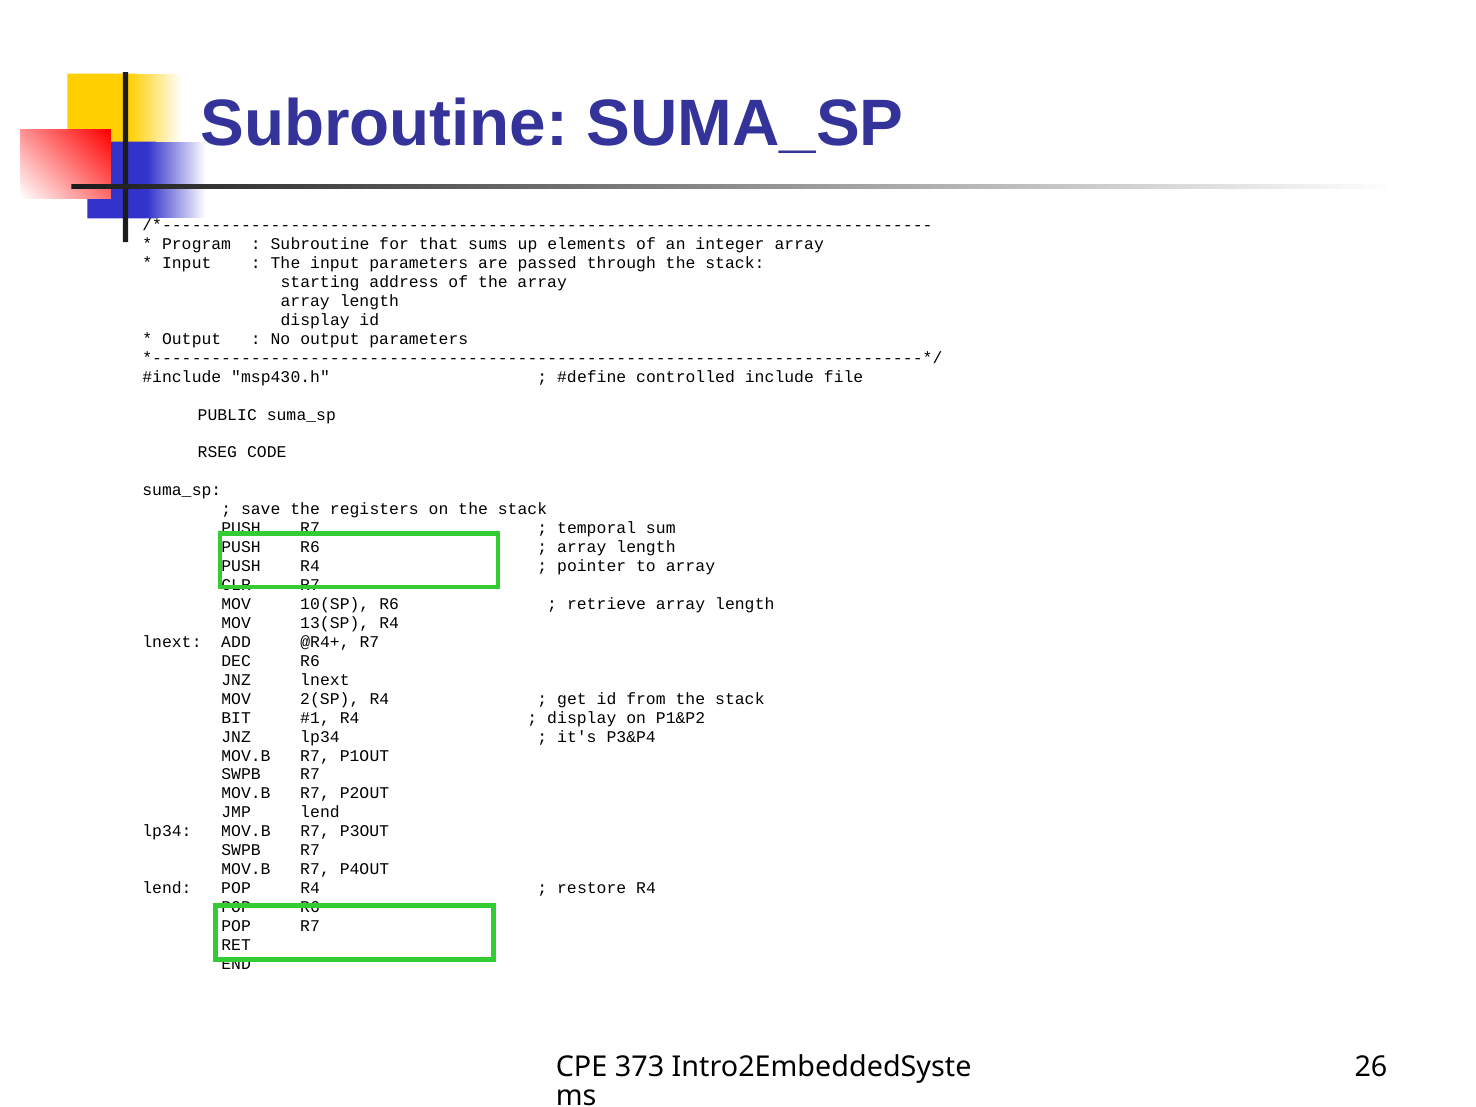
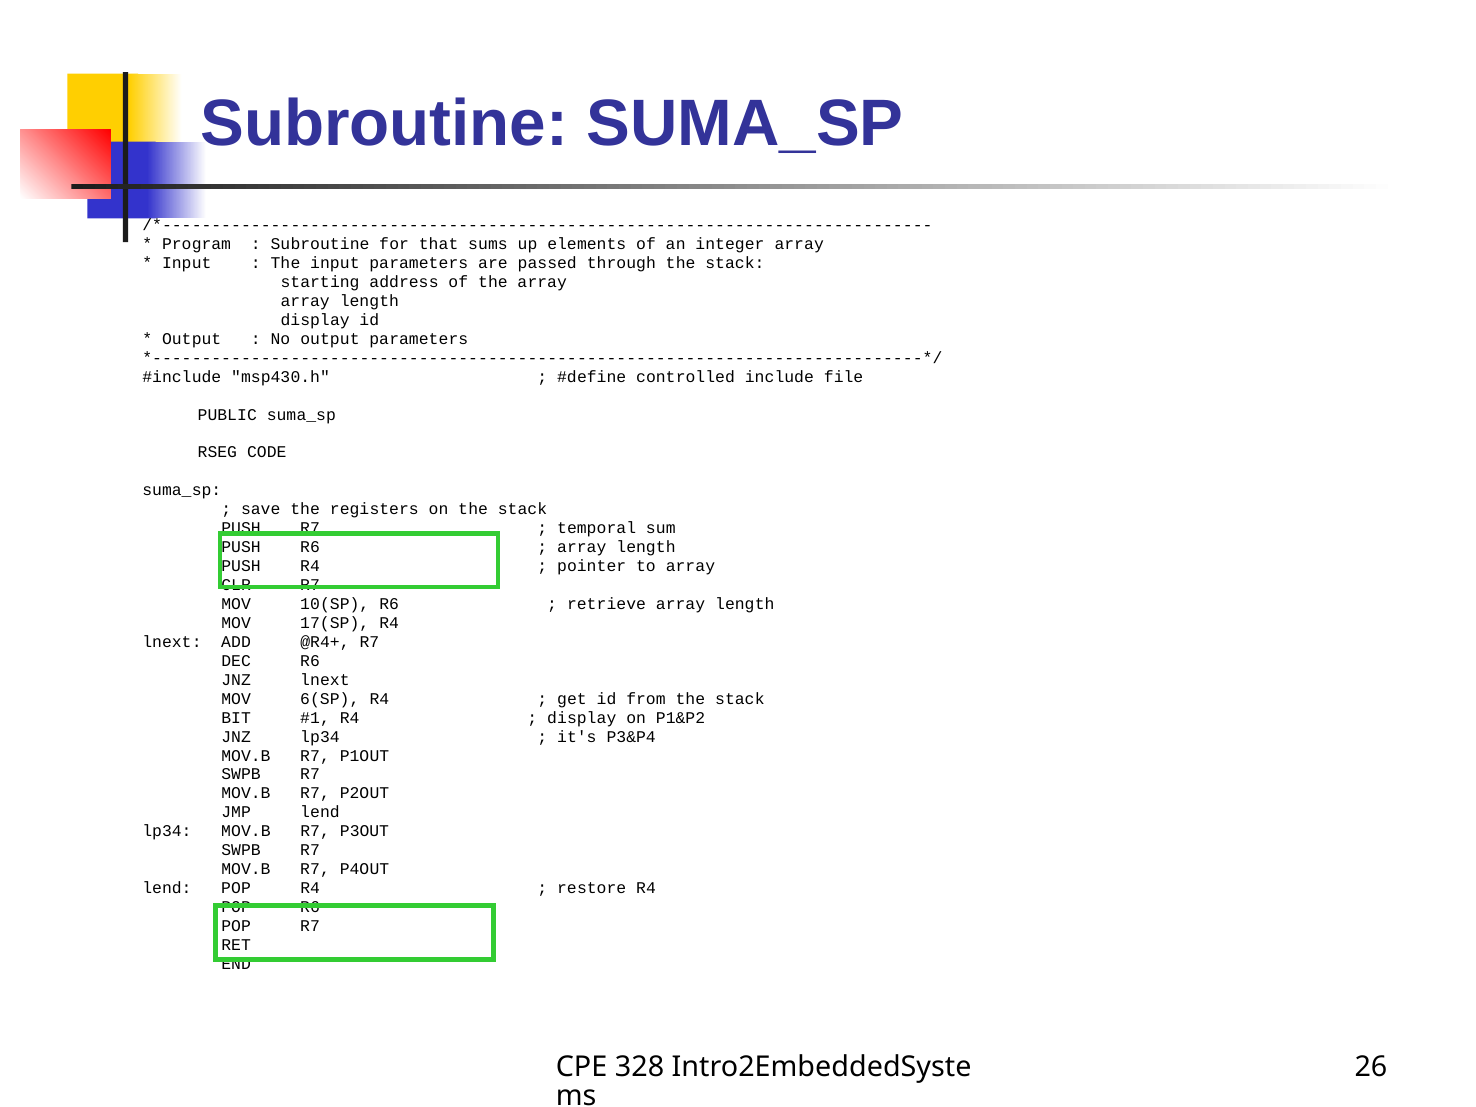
13(SP: 13(SP -> 17(SP
2(SP: 2(SP -> 6(SP
373: 373 -> 328
